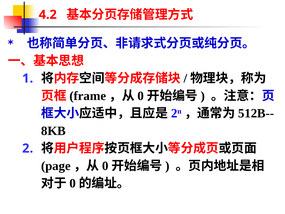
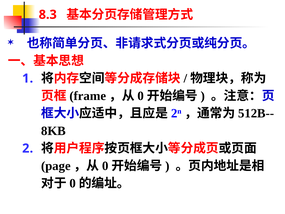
4.2: 4.2 -> 8.3
